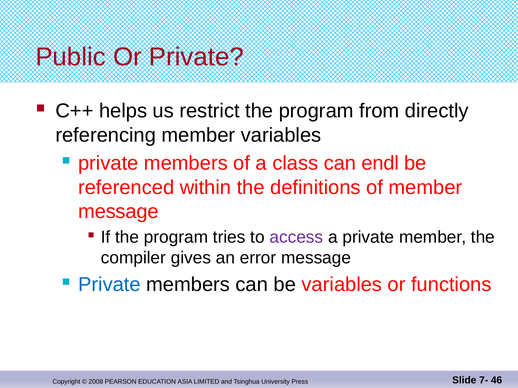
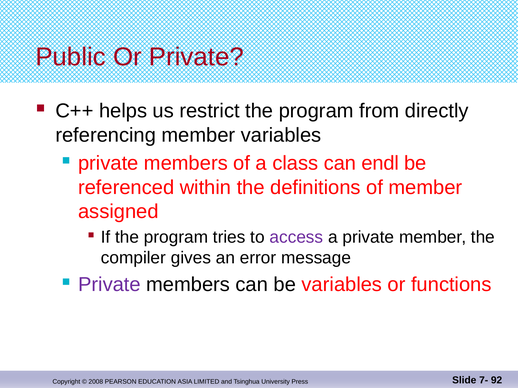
message at (118, 212): message -> assigned
Private at (109, 285) colour: blue -> purple
46: 46 -> 92
